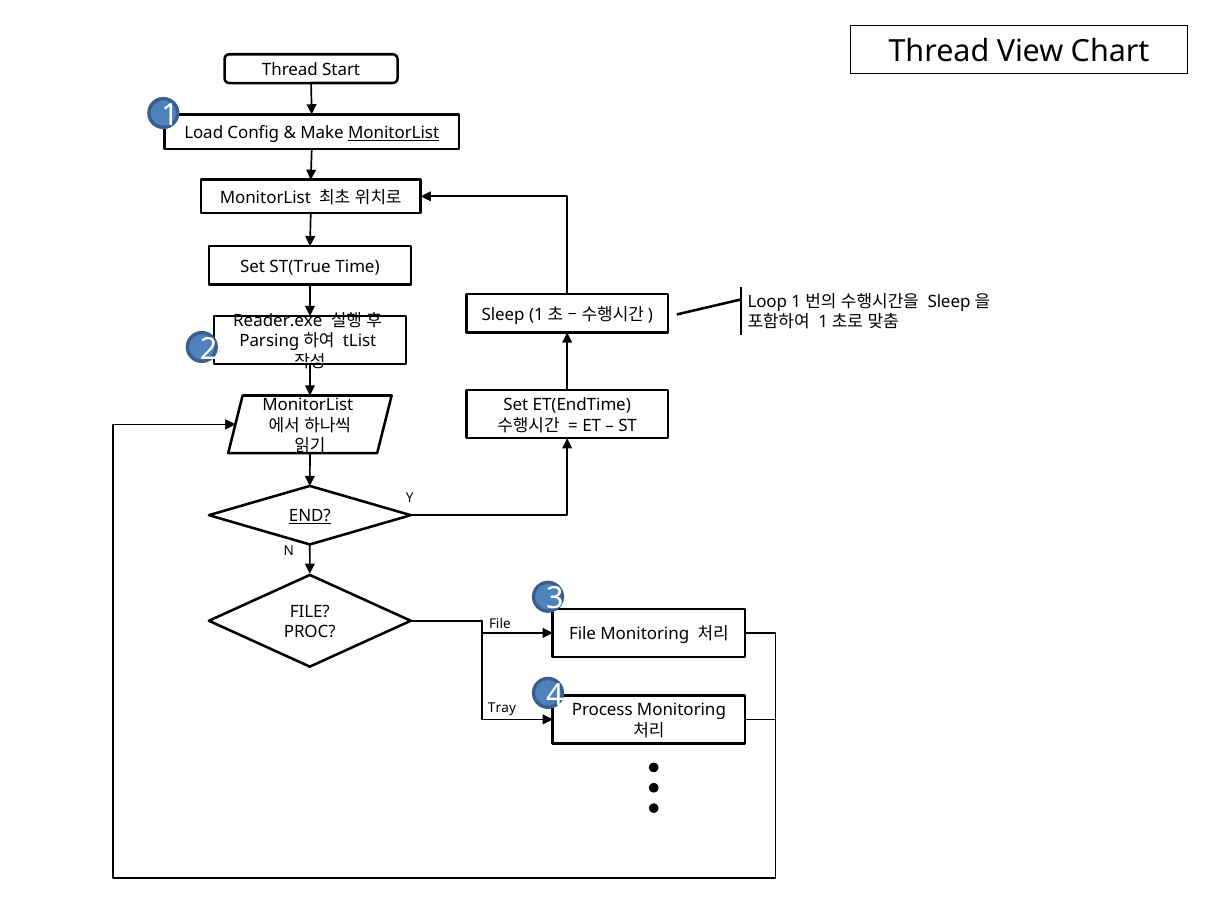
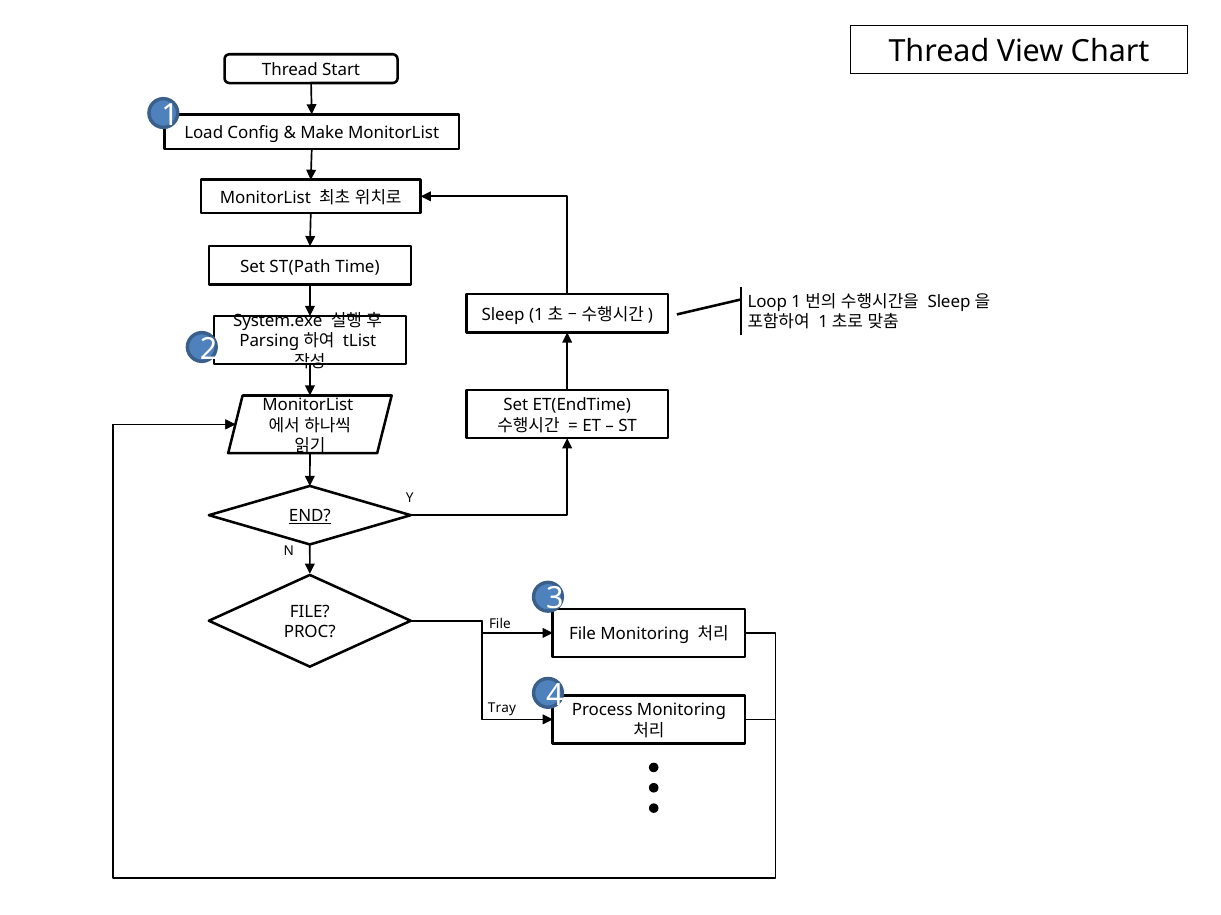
MonitorList at (394, 133) underline: present -> none
ST(True: ST(True -> ST(Path
Reader.exe: Reader.exe -> System.exe
